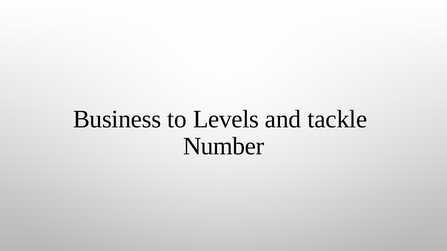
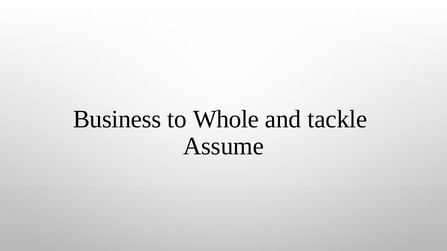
Levels: Levels -> Whole
Number: Number -> Assume
